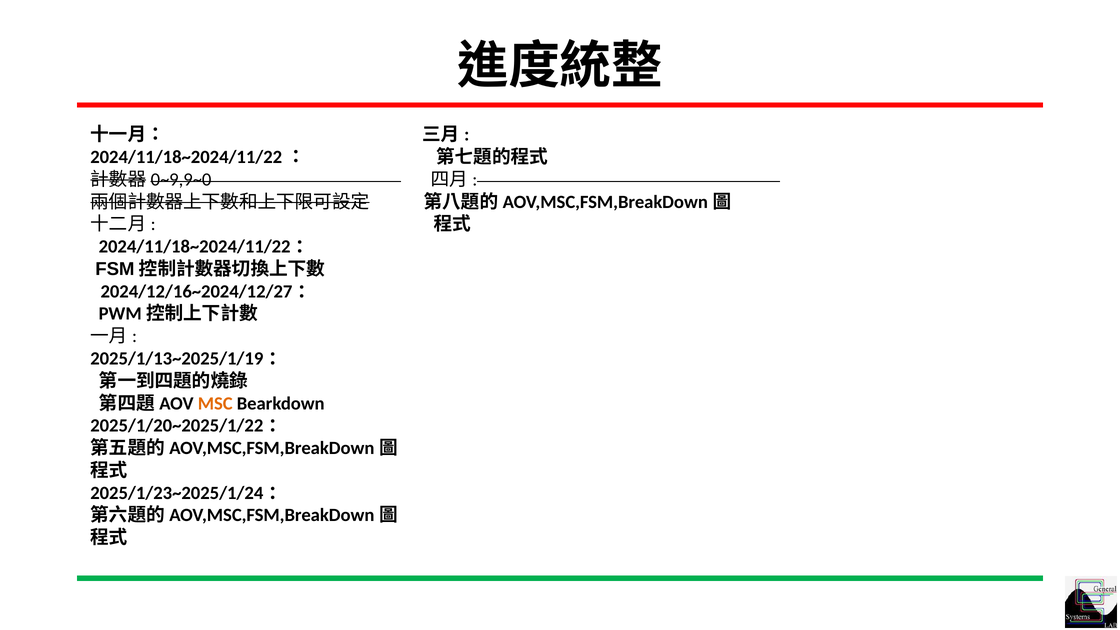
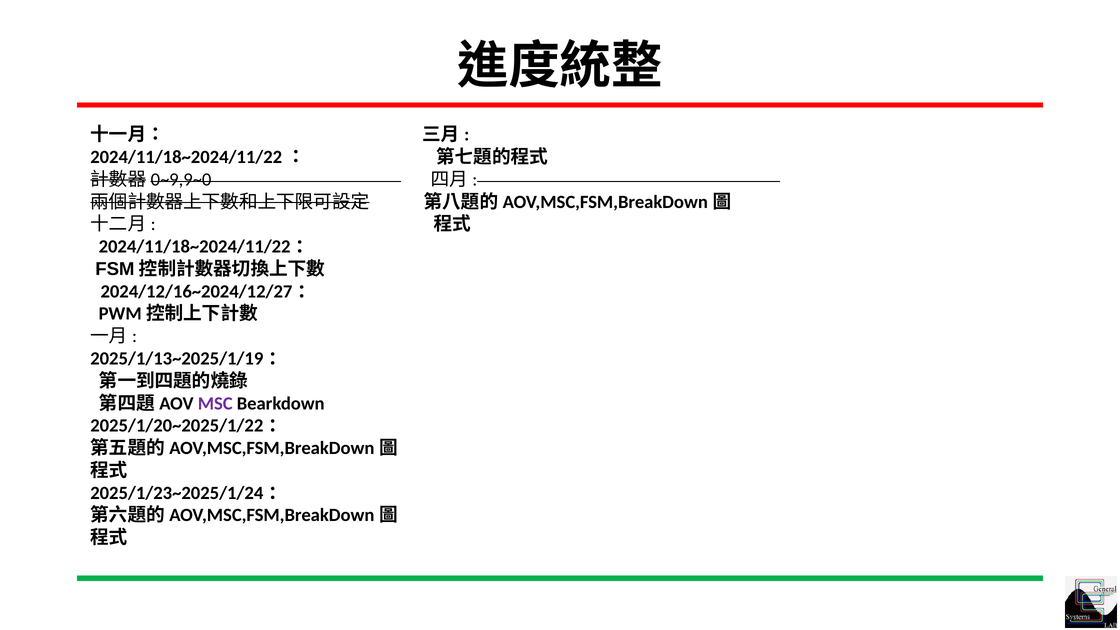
MSC colour: orange -> purple
